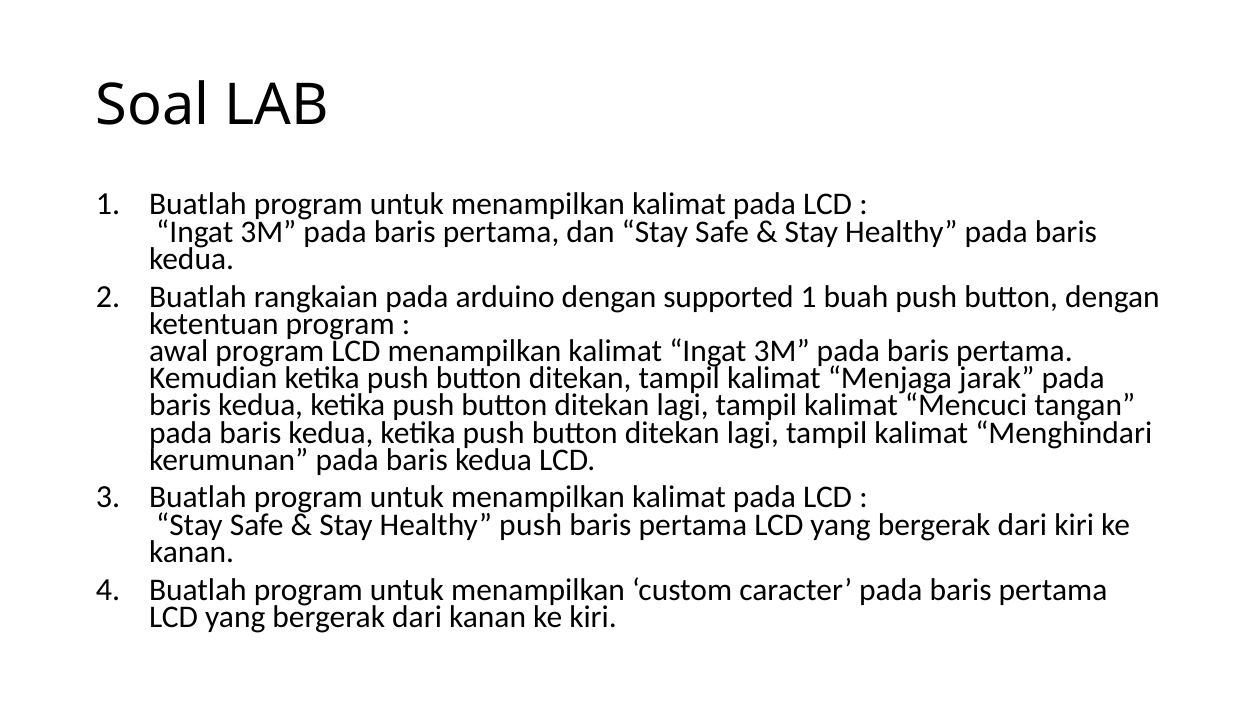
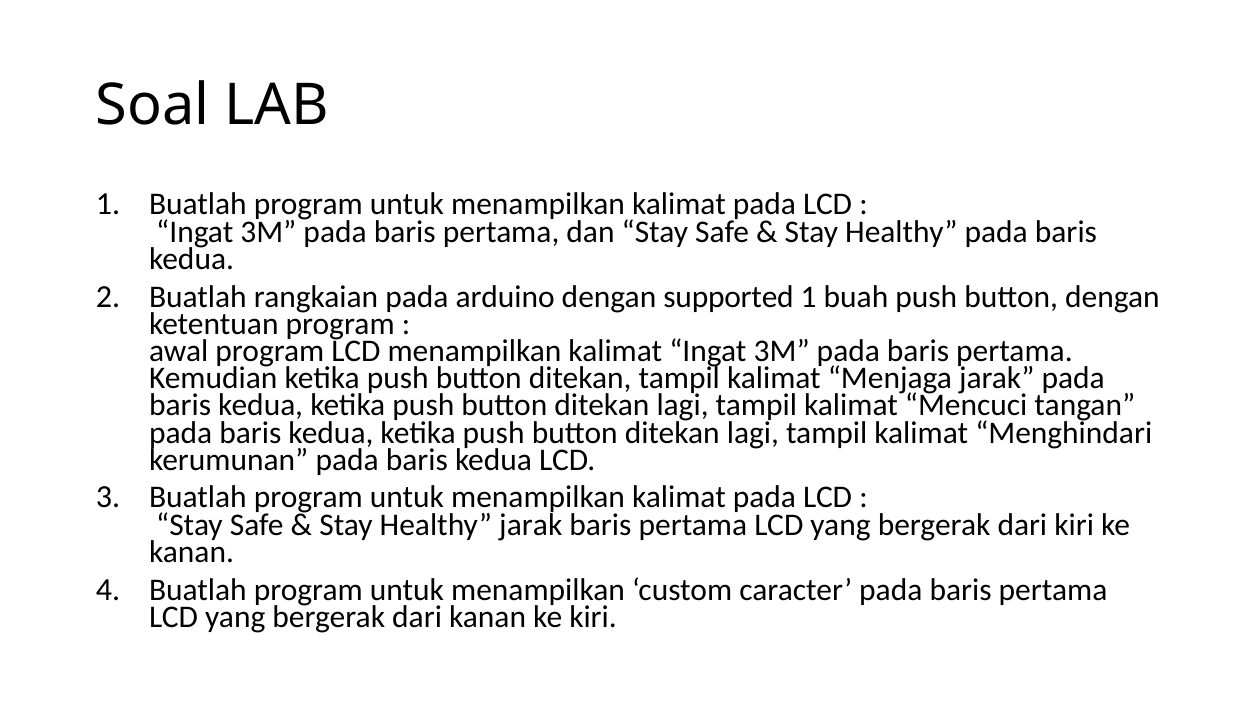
Healthy push: push -> jarak
